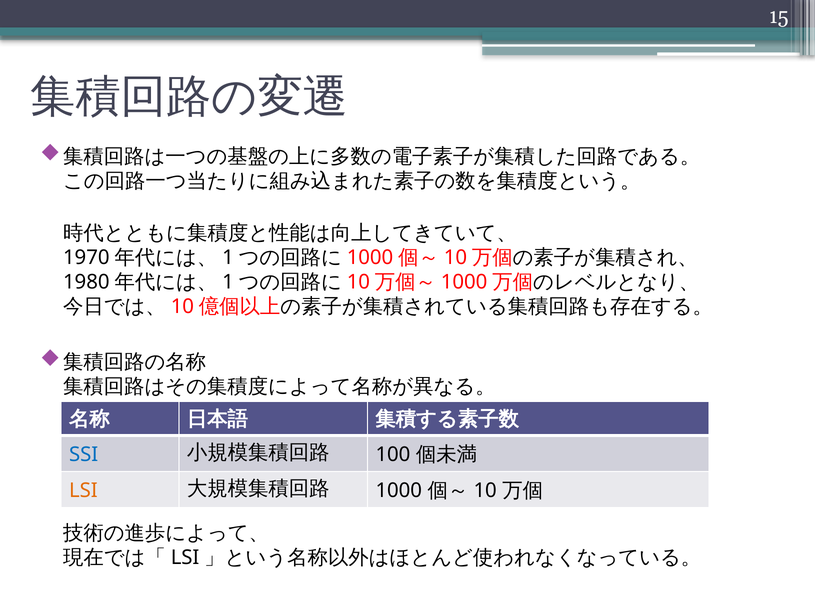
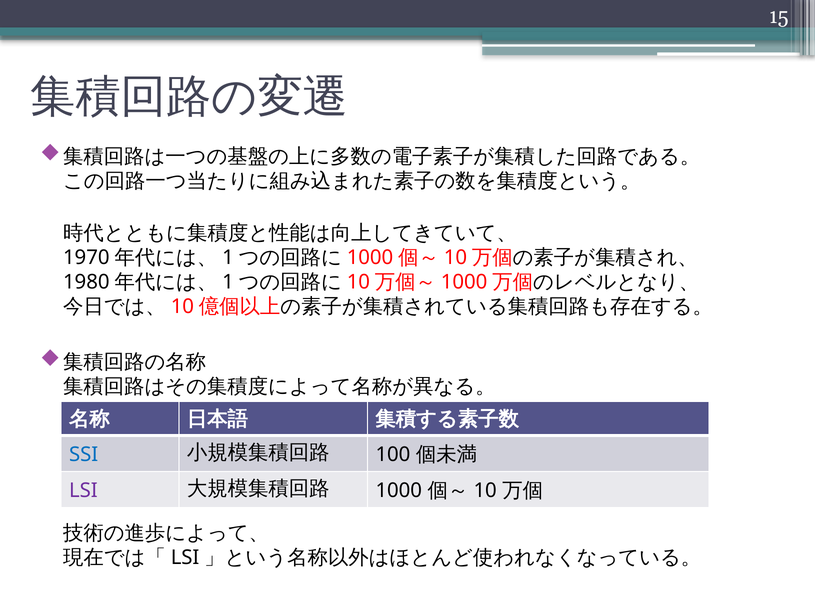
LSI colour: orange -> purple
